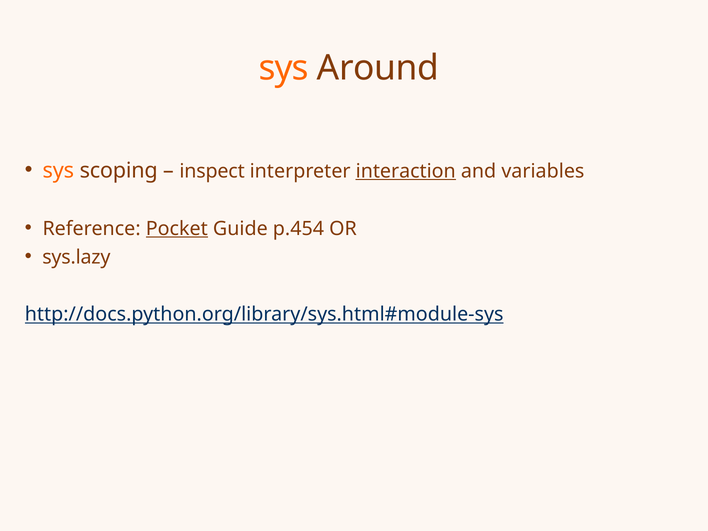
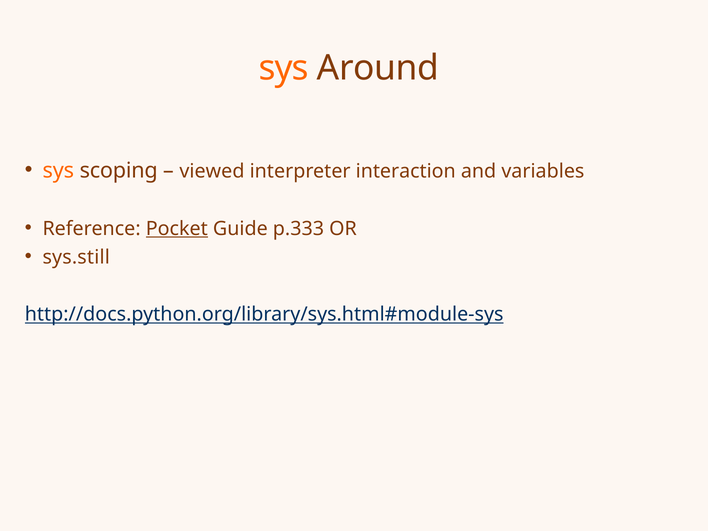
inspect: inspect -> viewed
interaction underline: present -> none
p.454: p.454 -> p.333
sys.lazy: sys.lazy -> sys.still
